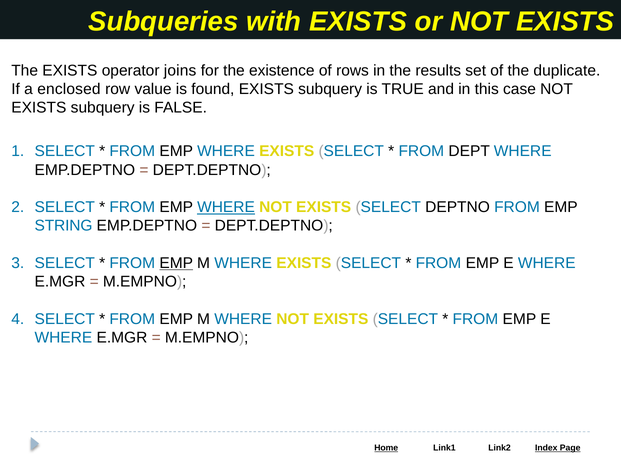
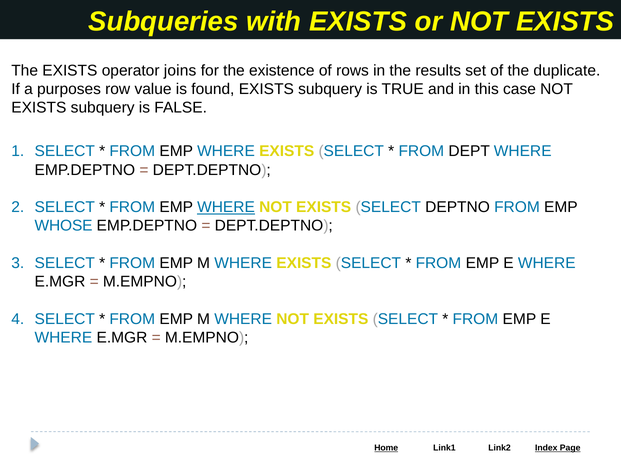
enclosed: enclosed -> purposes
STRING: STRING -> WHOSE
EMP at (176, 263) underline: present -> none
